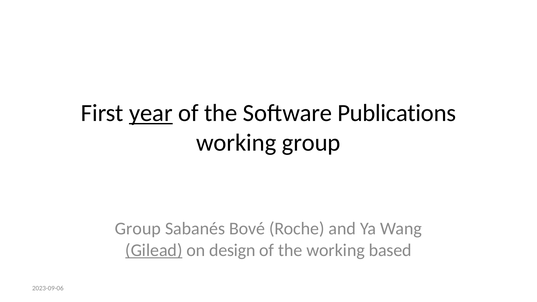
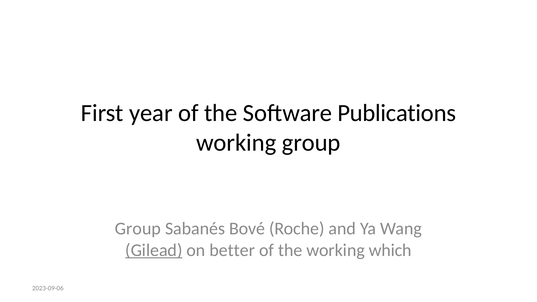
year underline: present -> none
design: design -> better
based: based -> which
